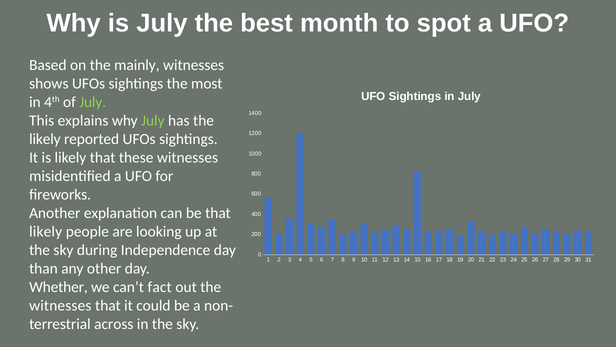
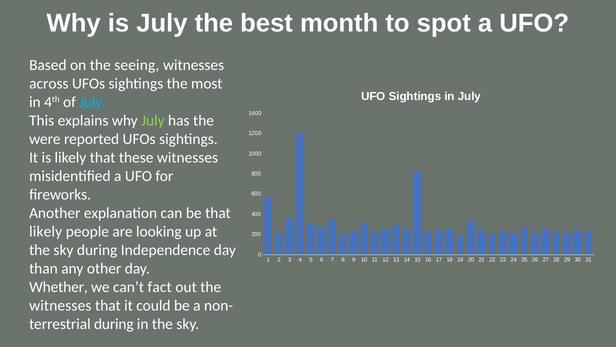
mainly: mainly -> seeing
shows: shows -> across
July at (93, 102) colour: light green -> light blue
likely at (45, 139): likely -> were
across at (114, 324): across -> during
